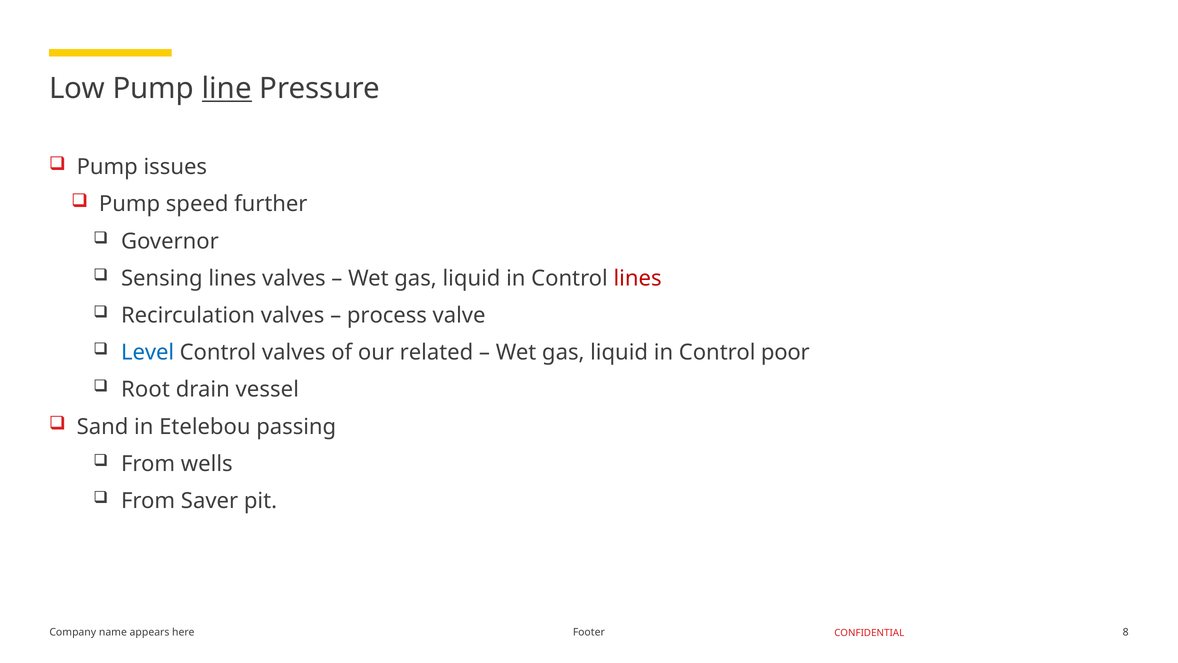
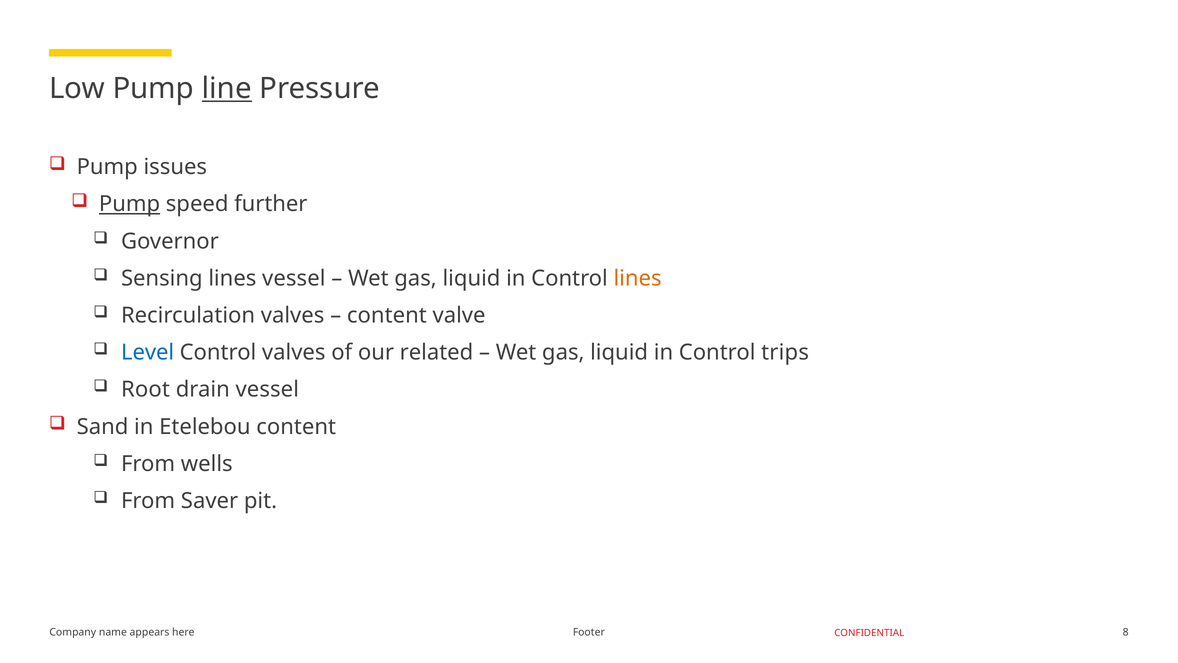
Pump at (130, 204) underline: none -> present
lines valves: valves -> vessel
lines at (638, 278) colour: red -> orange
process at (387, 315): process -> content
poor: poor -> trips
Etelebou passing: passing -> content
